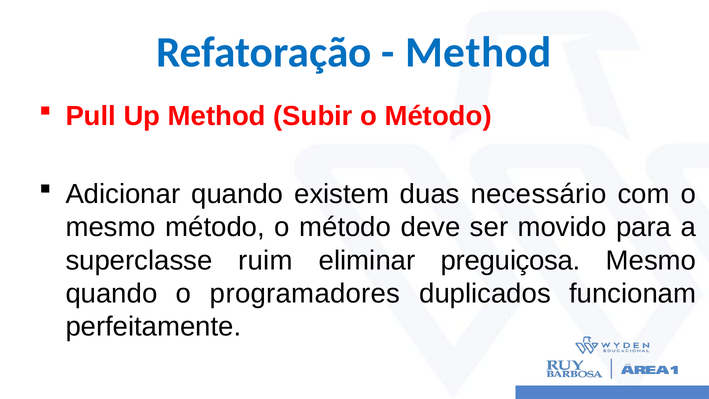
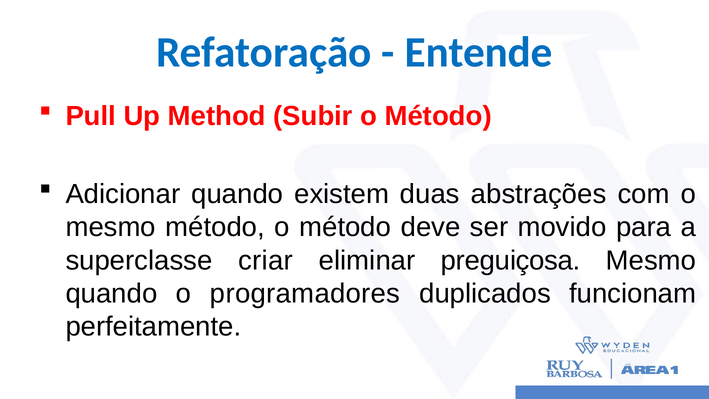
Method at (478, 52): Method -> Entende
necessário: necessário -> abstrações
ruim: ruim -> criar
